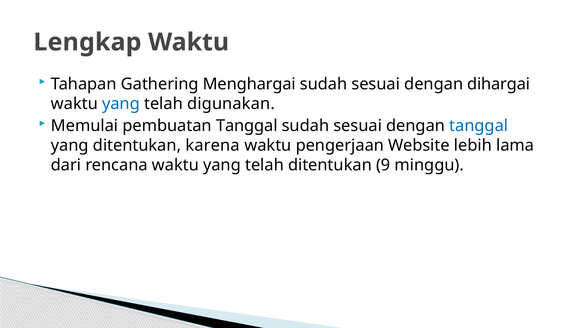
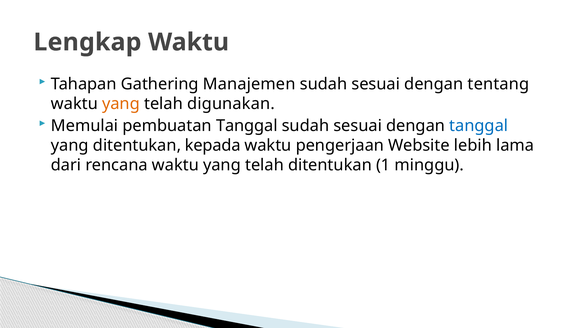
Menghargai: Menghargai -> Manajemen
dihargai: dihargai -> tentang
yang at (121, 104) colour: blue -> orange
karena: karena -> kepada
9: 9 -> 1
